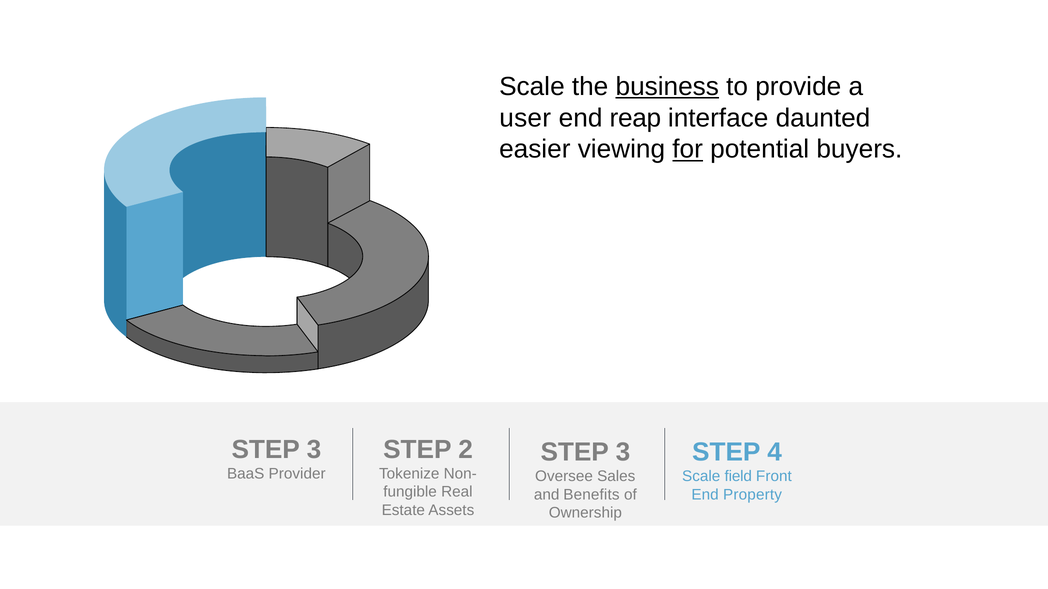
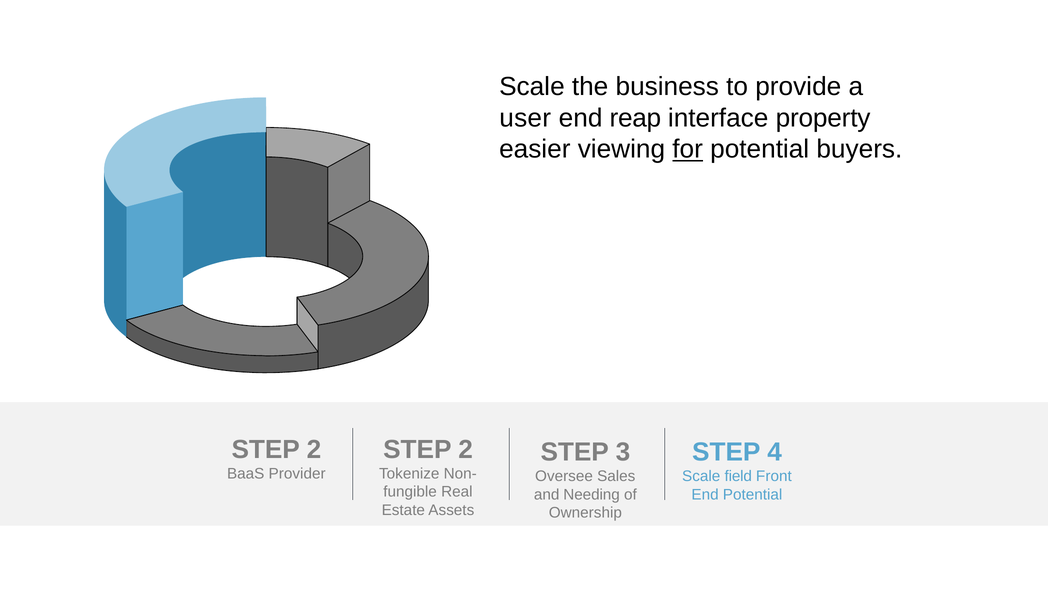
business underline: present -> none
daunted: daunted -> property
3 at (314, 450): 3 -> 2
Benefits: Benefits -> Needing
End Property: Property -> Potential
